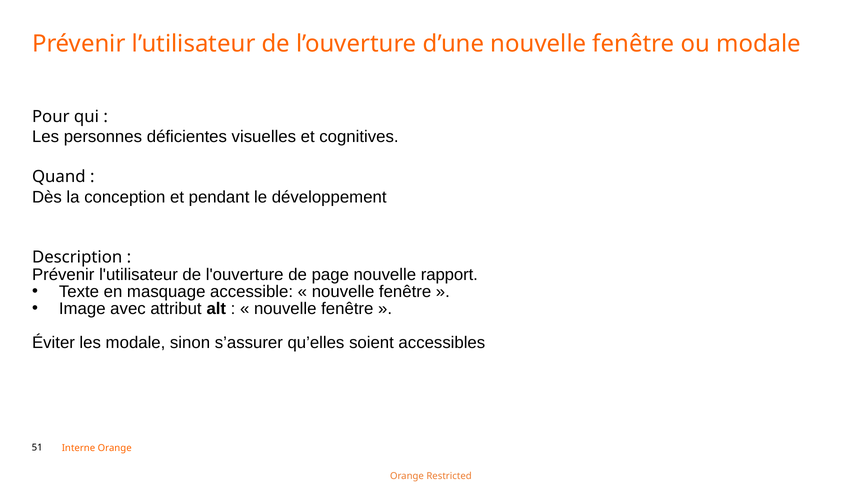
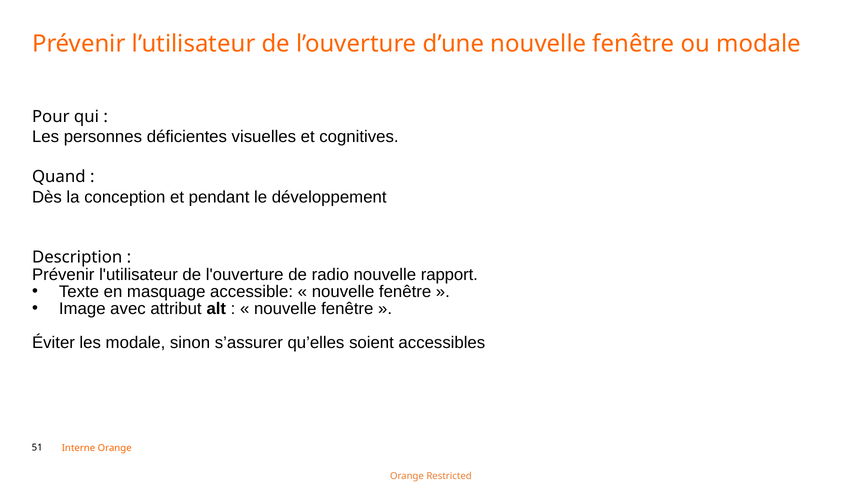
page: page -> radio
